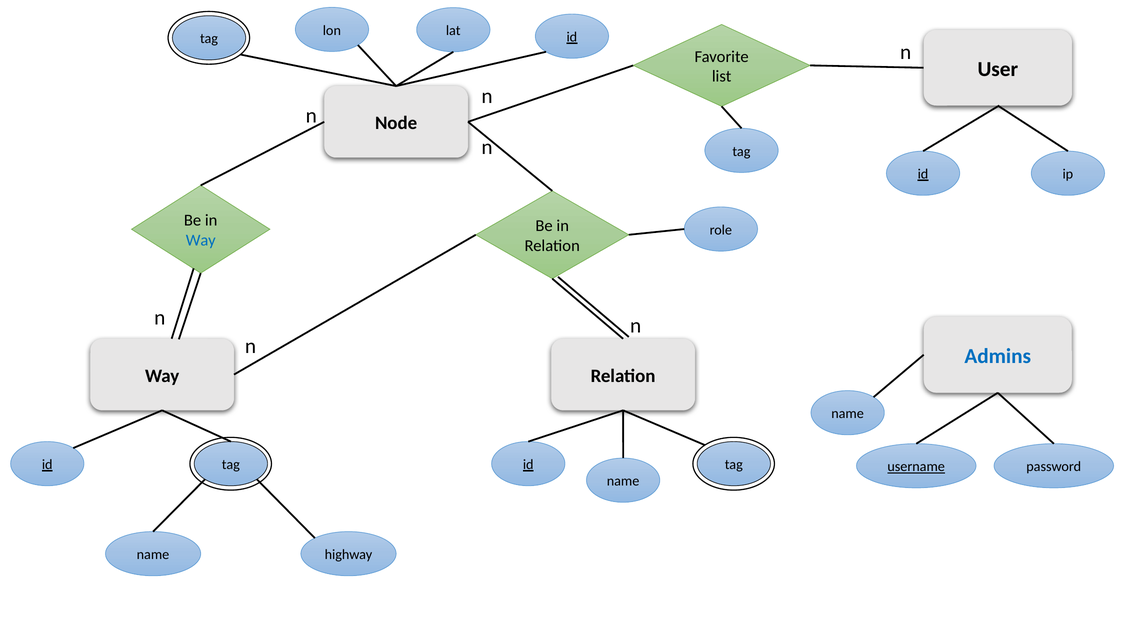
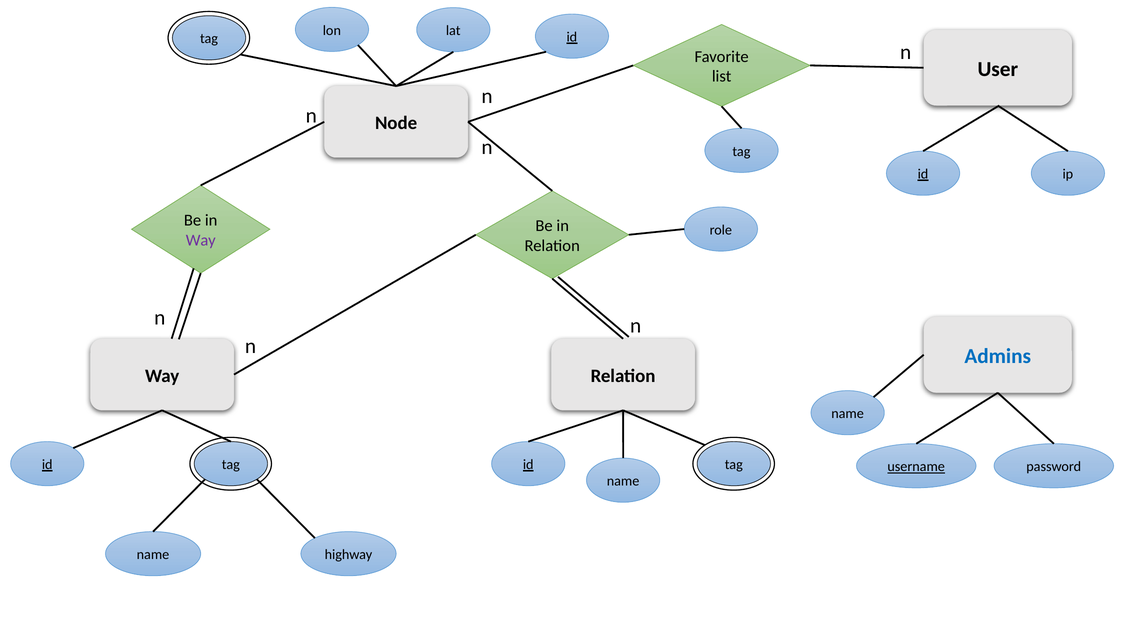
Way at (201, 240) colour: blue -> purple
